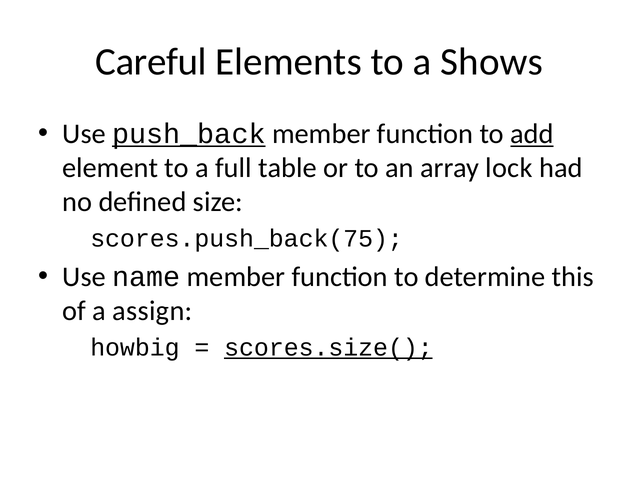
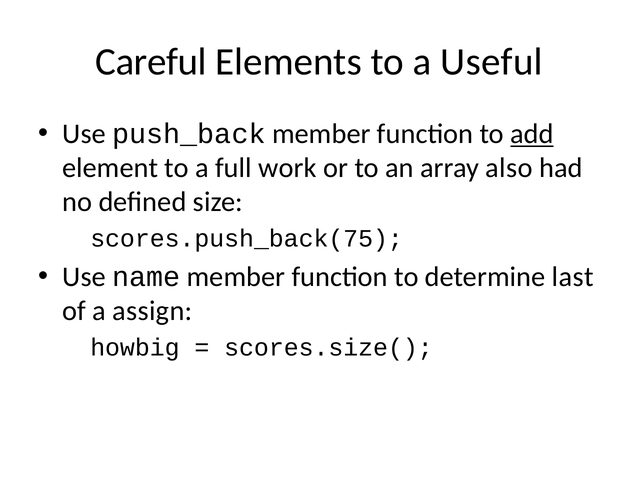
Shows: Shows -> Useful
push_back underline: present -> none
table: table -> work
lock: lock -> also
this: this -> last
scores.size( underline: present -> none
